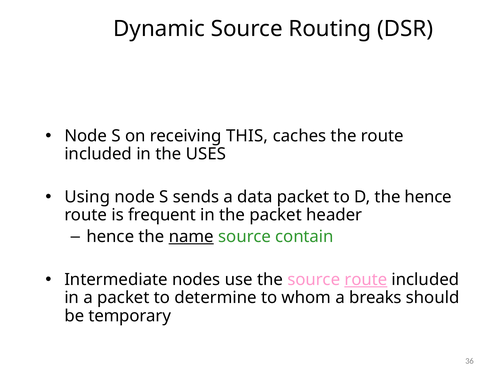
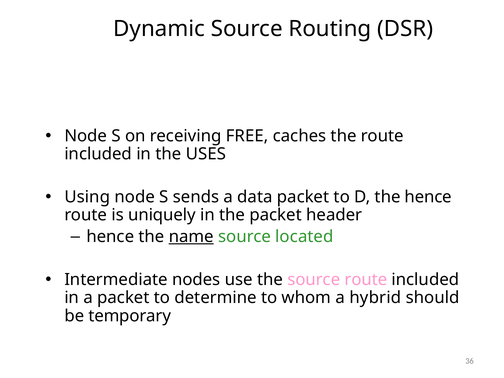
THIS: THIS -> FREE
frequent: frequent -> uniquely
contain: contain -> located
route at (366, 280) underline: present -> none
breaks: breaks -> hybrid
